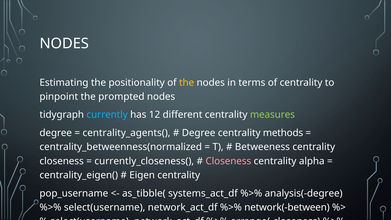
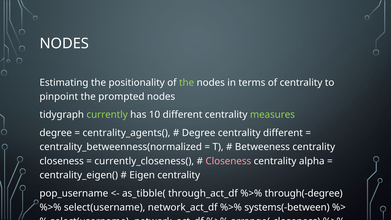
the at (187, 83) colour: yellow -> light green
currently colour: light blue -> light green
12: 12 -> 10
centrality methods: methods -> different
systems_act_df: systems_act_df -> through_act_df
analysis(-degree: analysis(-degree -> through(-degree
network(-between: network(-between -> systems(-between
